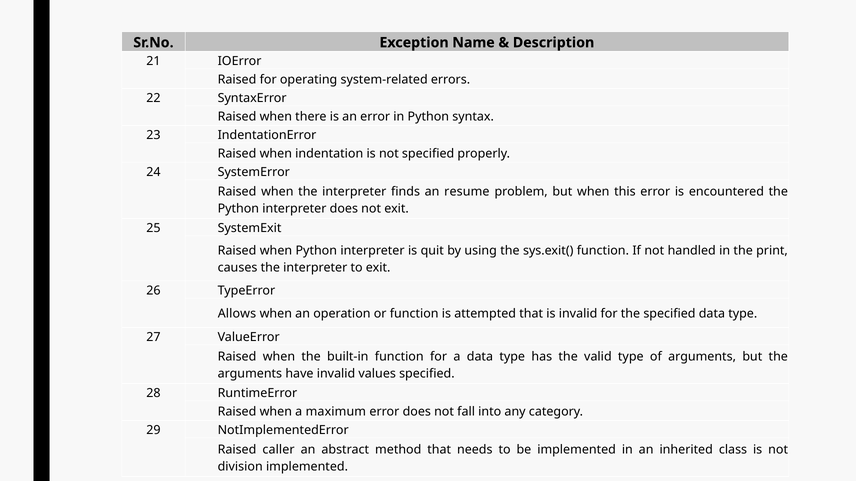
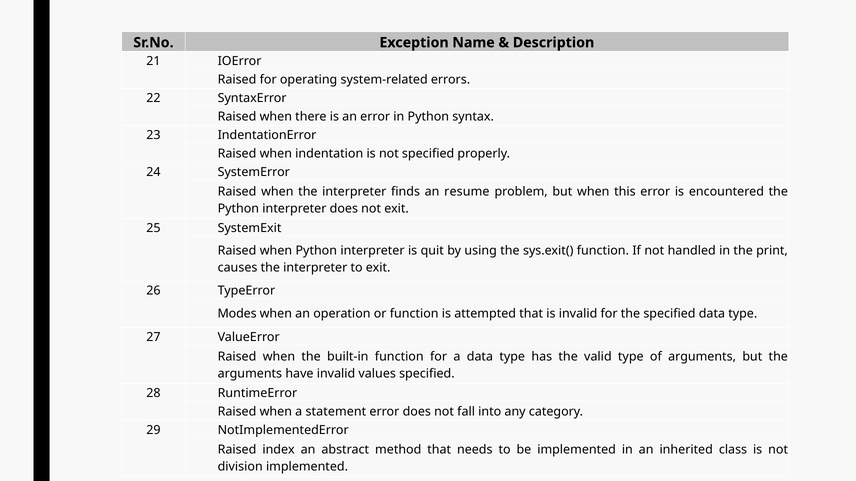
Allows: Allows -> Modes
maximum: maximum -> statement
caller: caller -> index
